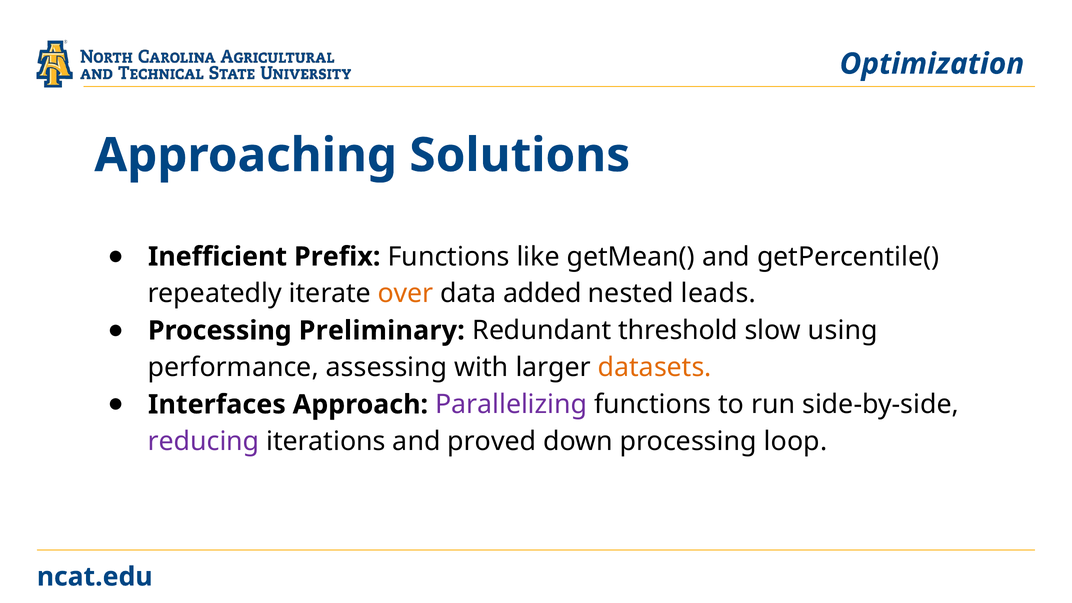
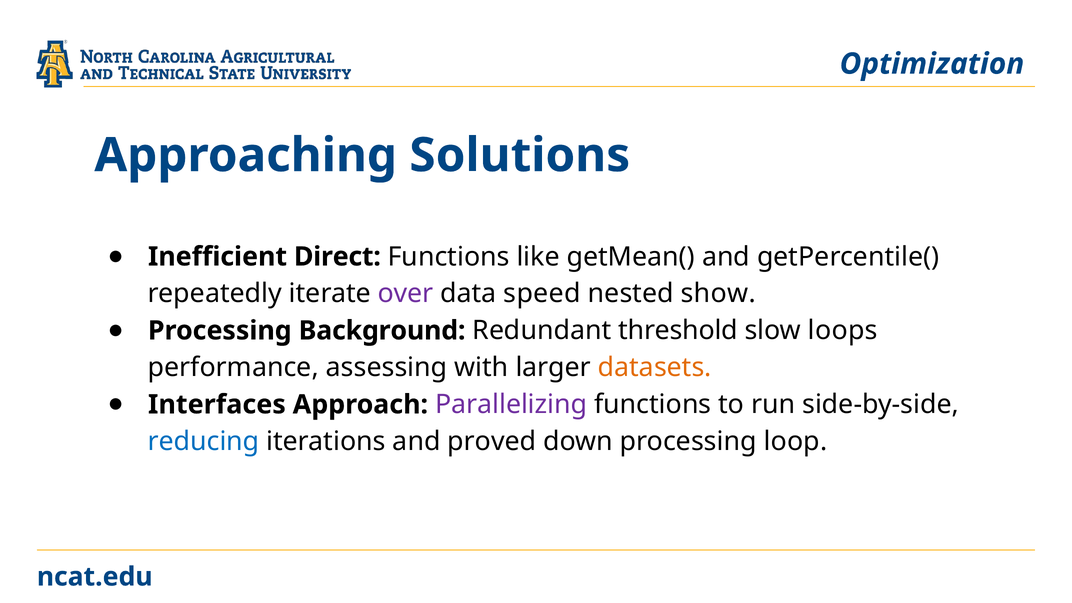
Prefix: Prefix -> Direct
over colour: orange -> purple
added: added -> speed
leads: leads -> show
Preliminary: Preliminary -> Background
using: using -> loops
reducing colour: purple -> blue
